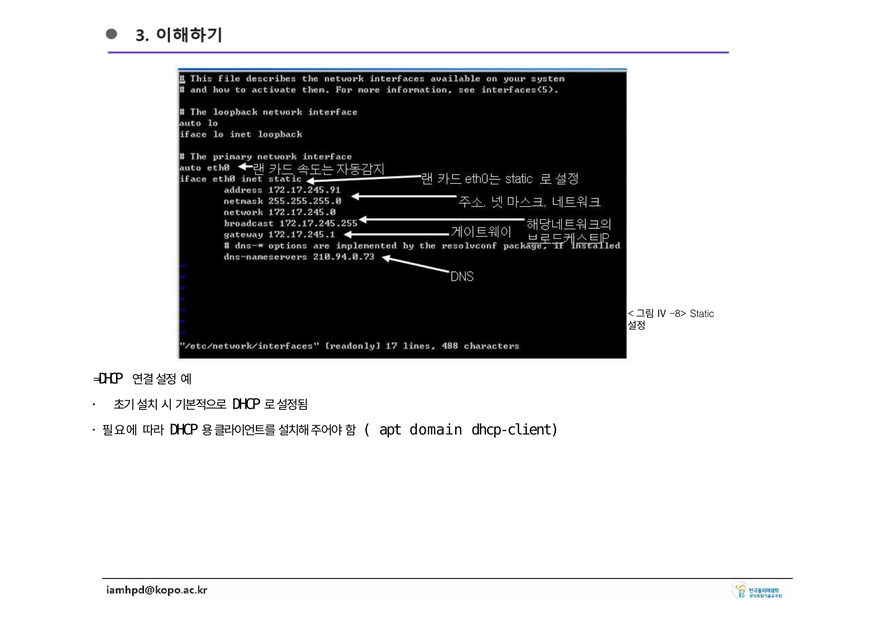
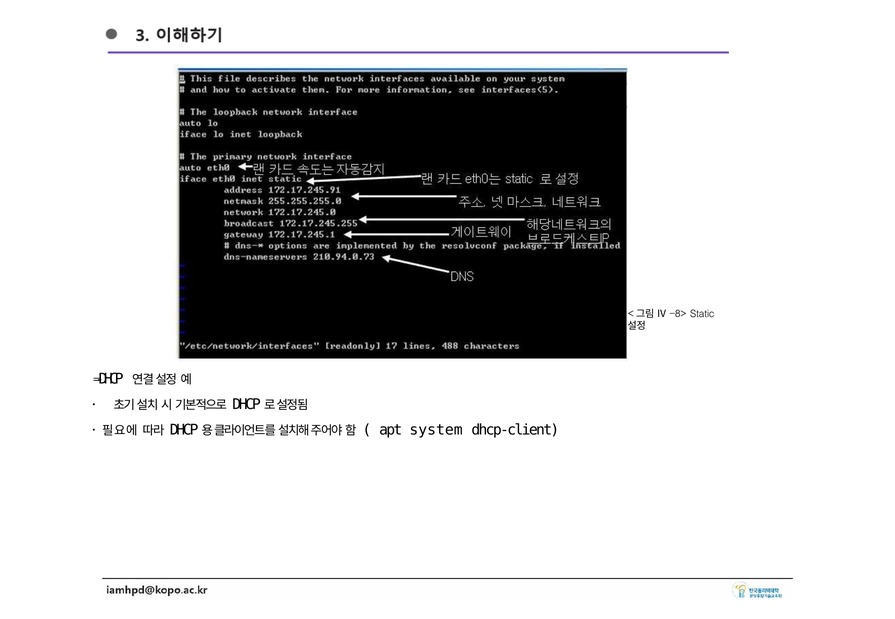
domain: domain -> system
